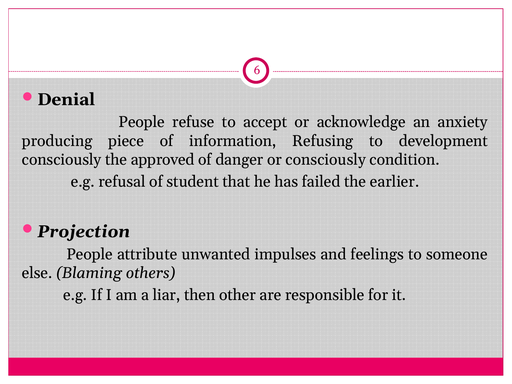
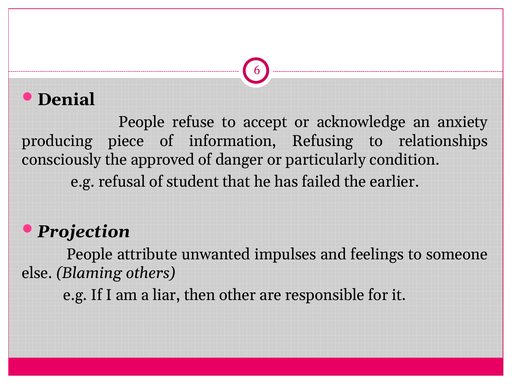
development: development -> relationships
or consciously: consciously -> particularly
